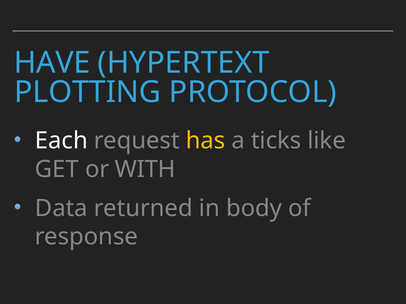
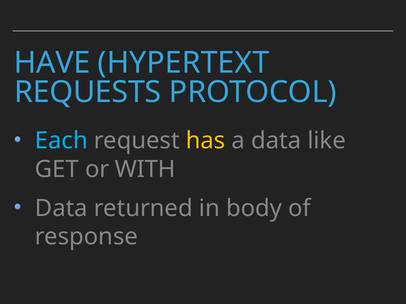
PLOTTING: PLOTTING -> REQUESTS
Each colour: white -> light blue
a ticks: ticks -> data
